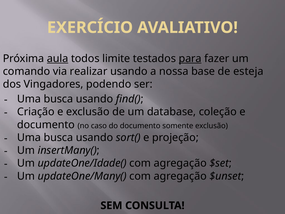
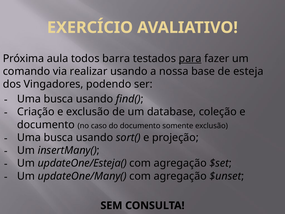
aula underline: present -> none
limite: limite -> barra
updateOne/Idade(: updateOne/Idade( -> updateOne/Esteja(
